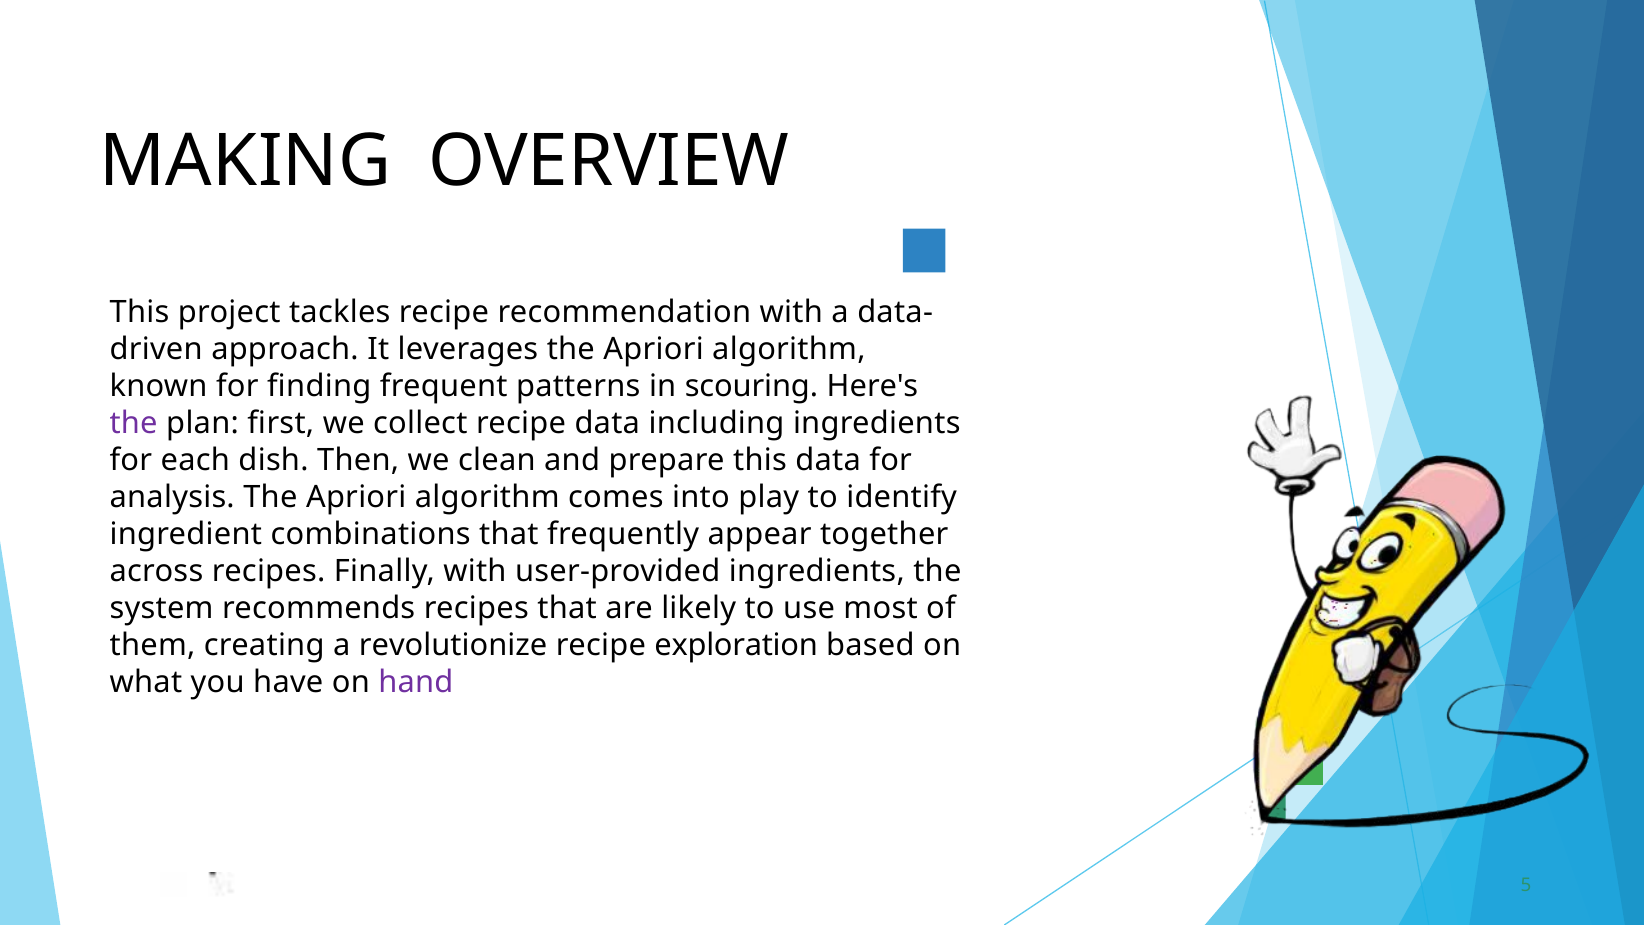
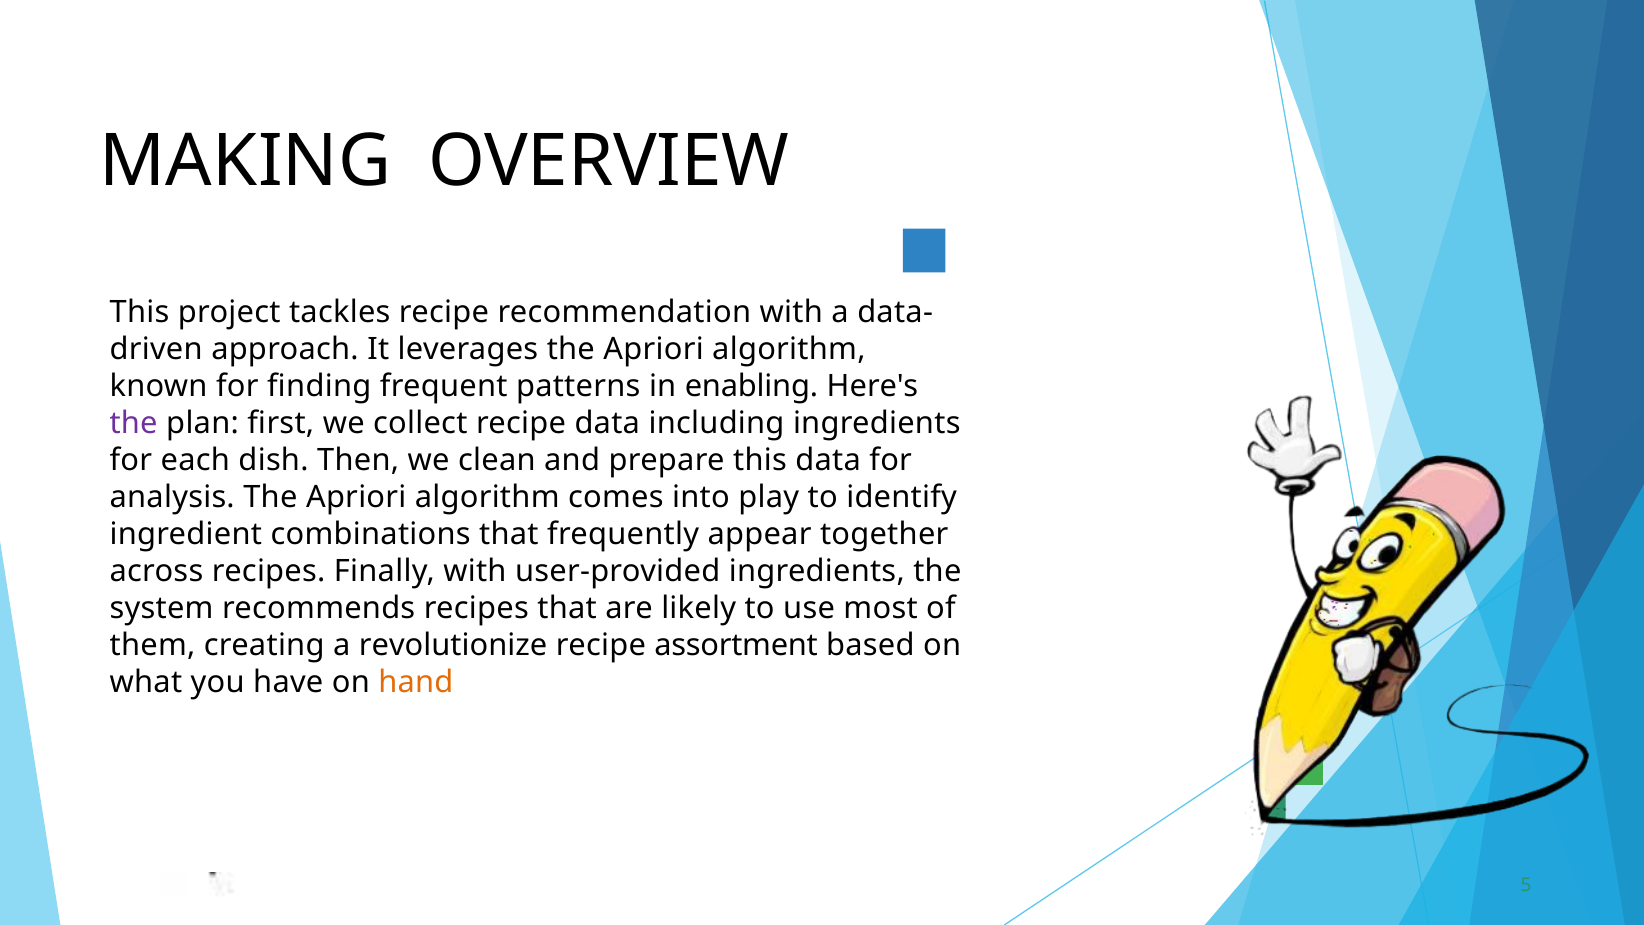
scouring: scouring -> enabling
exploration: exploration -> assortment
hand colour: purple -> orange
